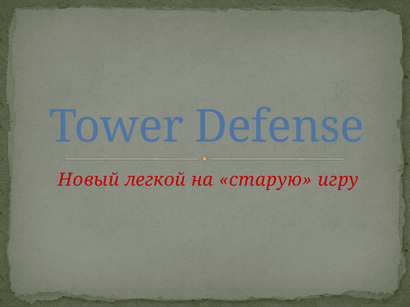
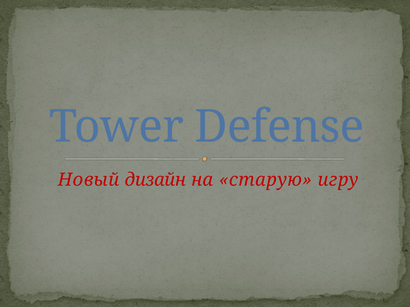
легкой: легкой -> дизайн
